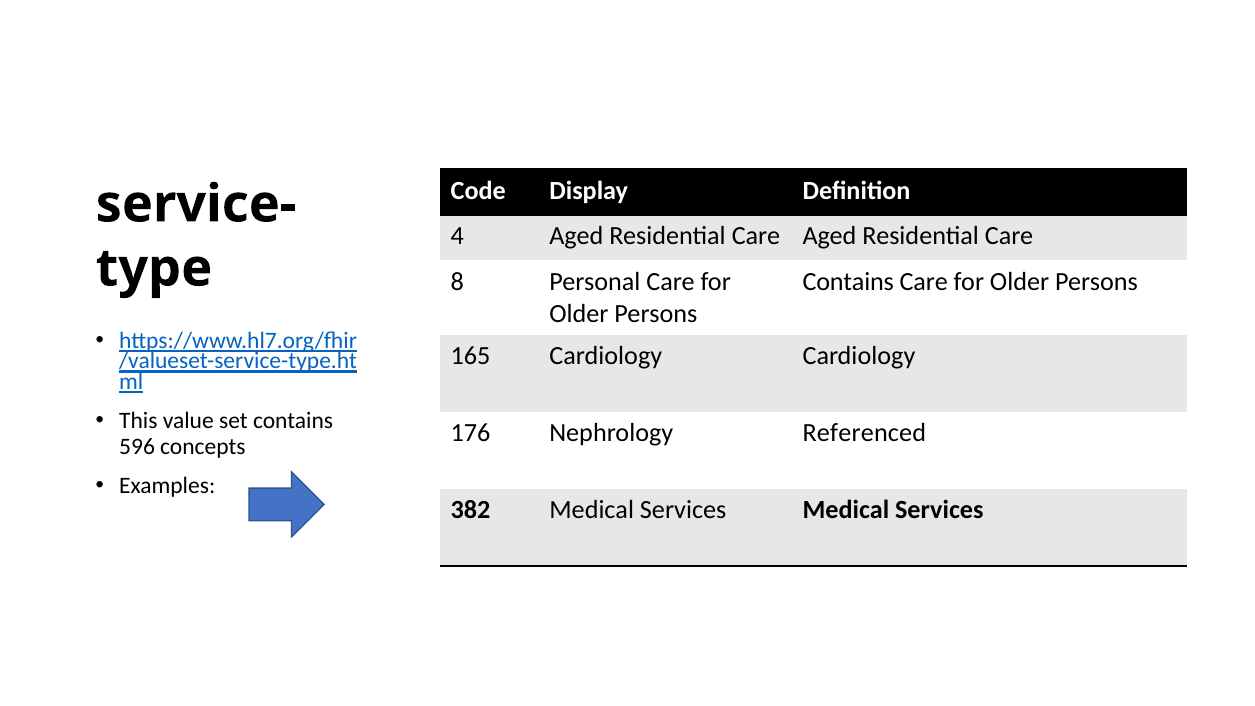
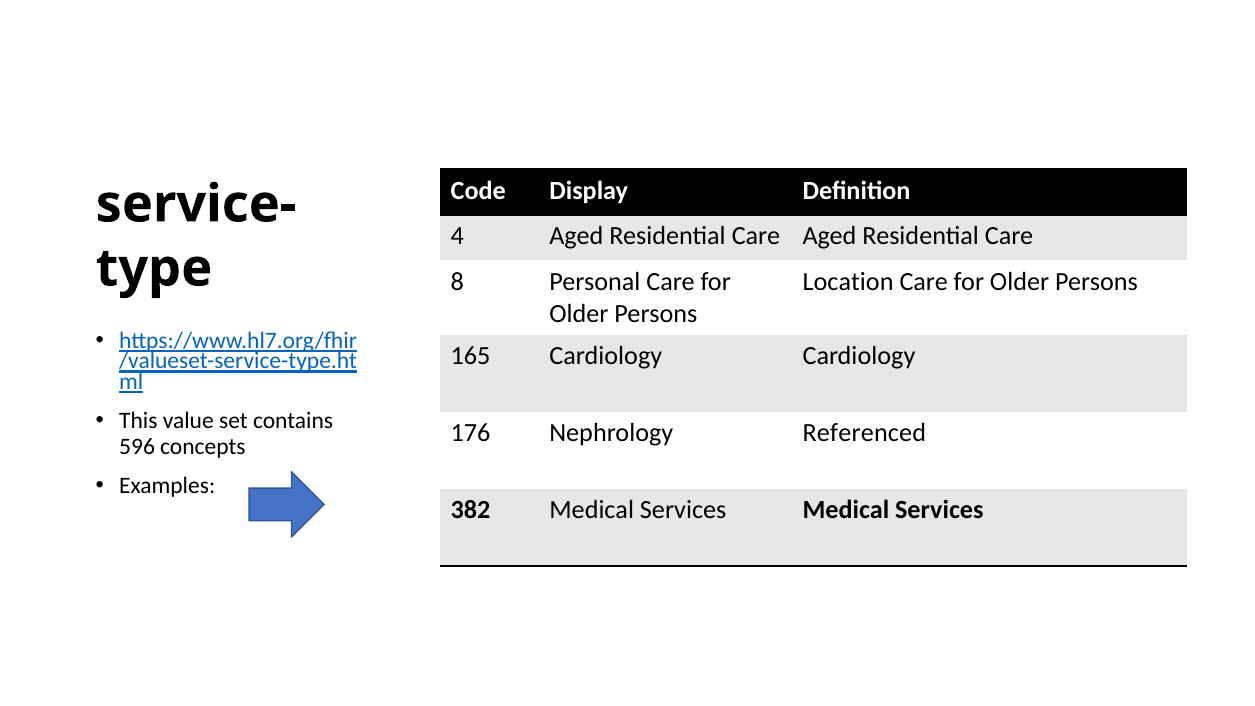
Contains at (848, 282): Contains -> Location
